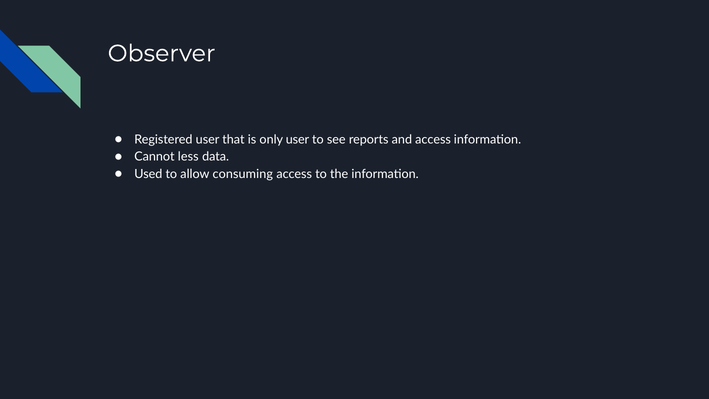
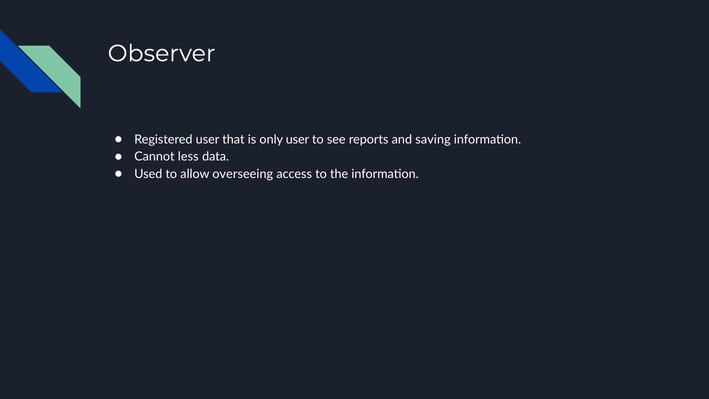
and access: access -> saving
consuming: consuming -> overseeing
